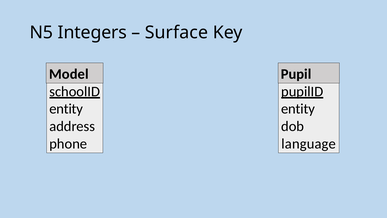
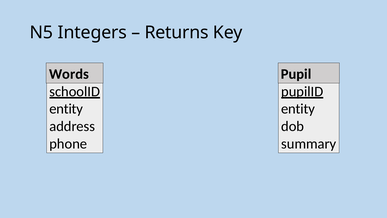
Surface: Surface -> Returns
Model: Model -> Words
language: language -> summary
